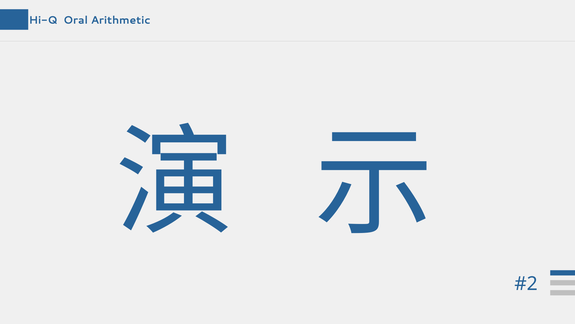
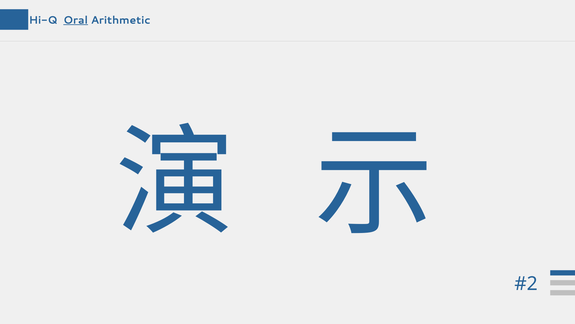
Oral underline: none -> present
